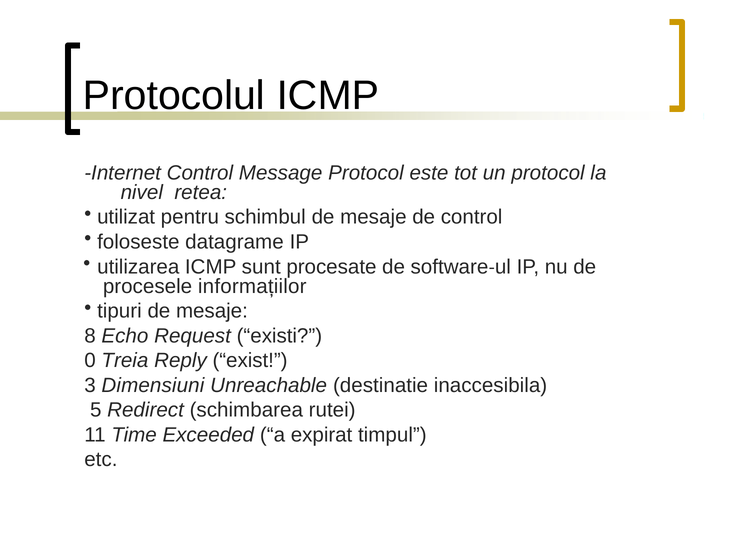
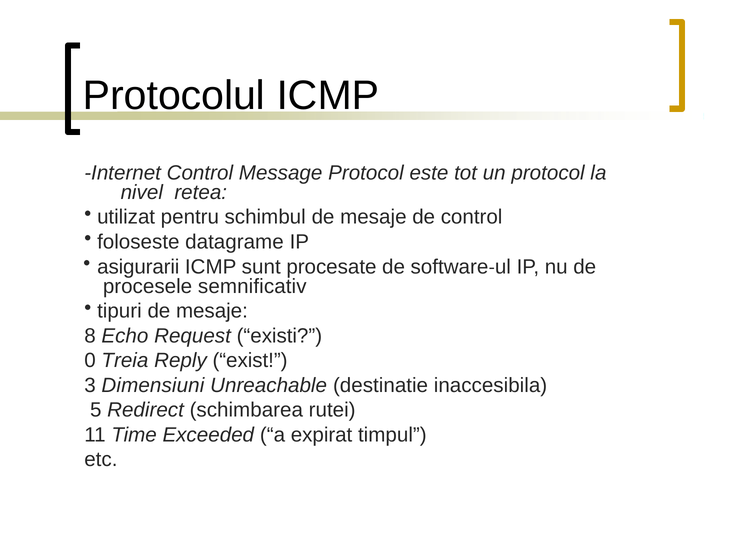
utilizarea: utilizarea -> asigurarii
informațiilor: informațiilor -> semnificativ
